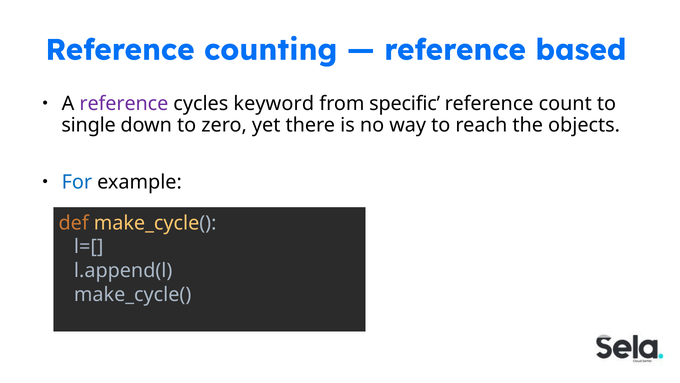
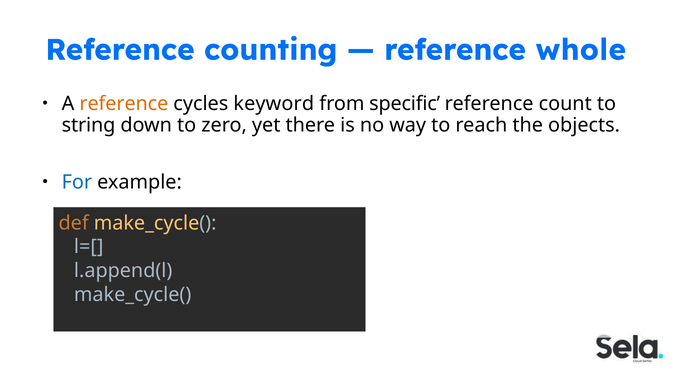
based: based -> whole
reference at (124, 104) colour: purple -> orange
single: single -> string
